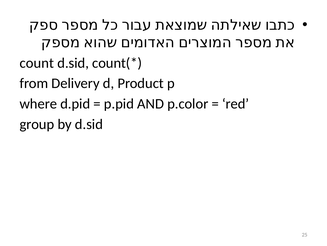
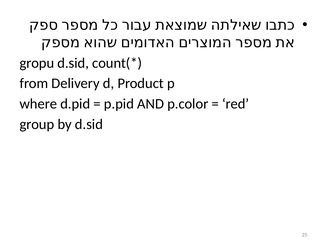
count: count -> gropu
